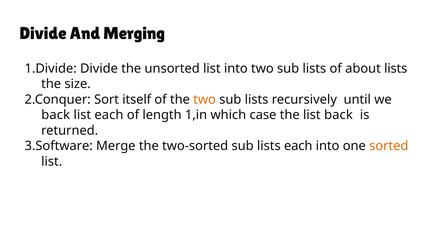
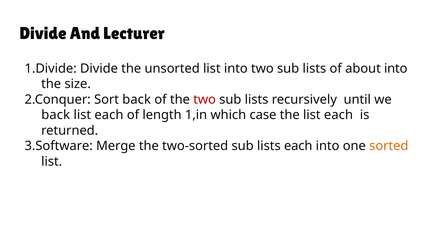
Merging: Merging -> Lecturer
about lists: lists -> into
Sort itself: itself -> back
two at (205, 100) colour: orange -> red
the list back: back -> each
